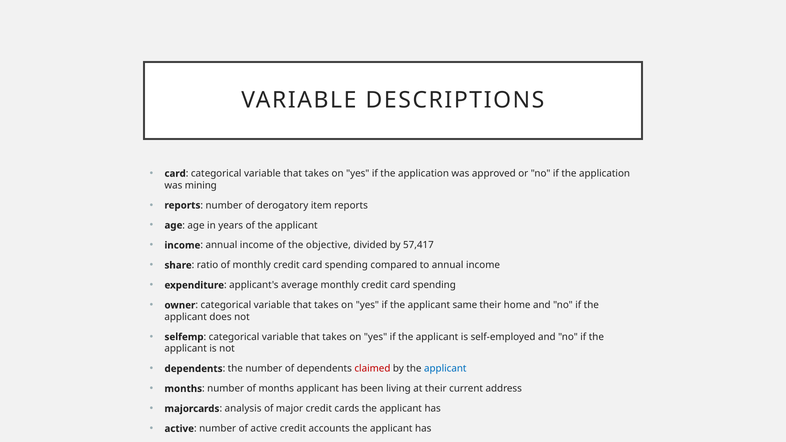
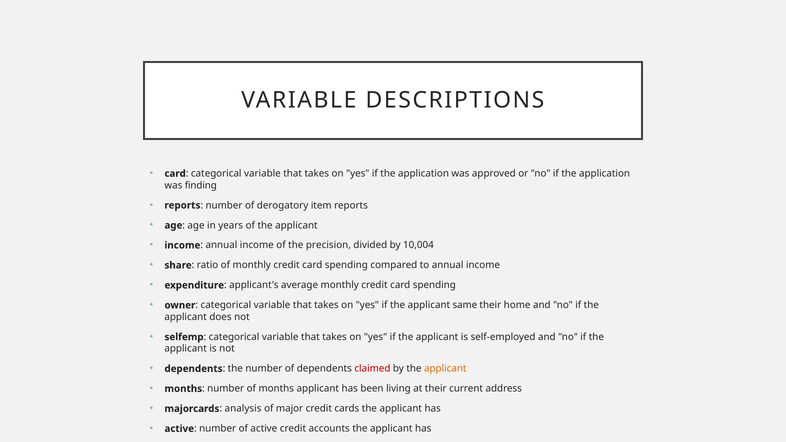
mining: mining -> finding
objective: objective -> precision
57,417: 57,417 -> 10,004
applicant at (445, 369) colour: blue -> orange
